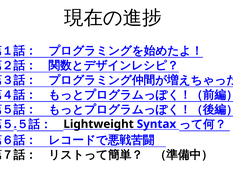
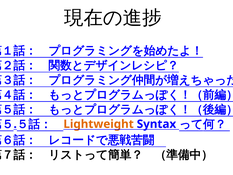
Lightweight colour: black -> orange
